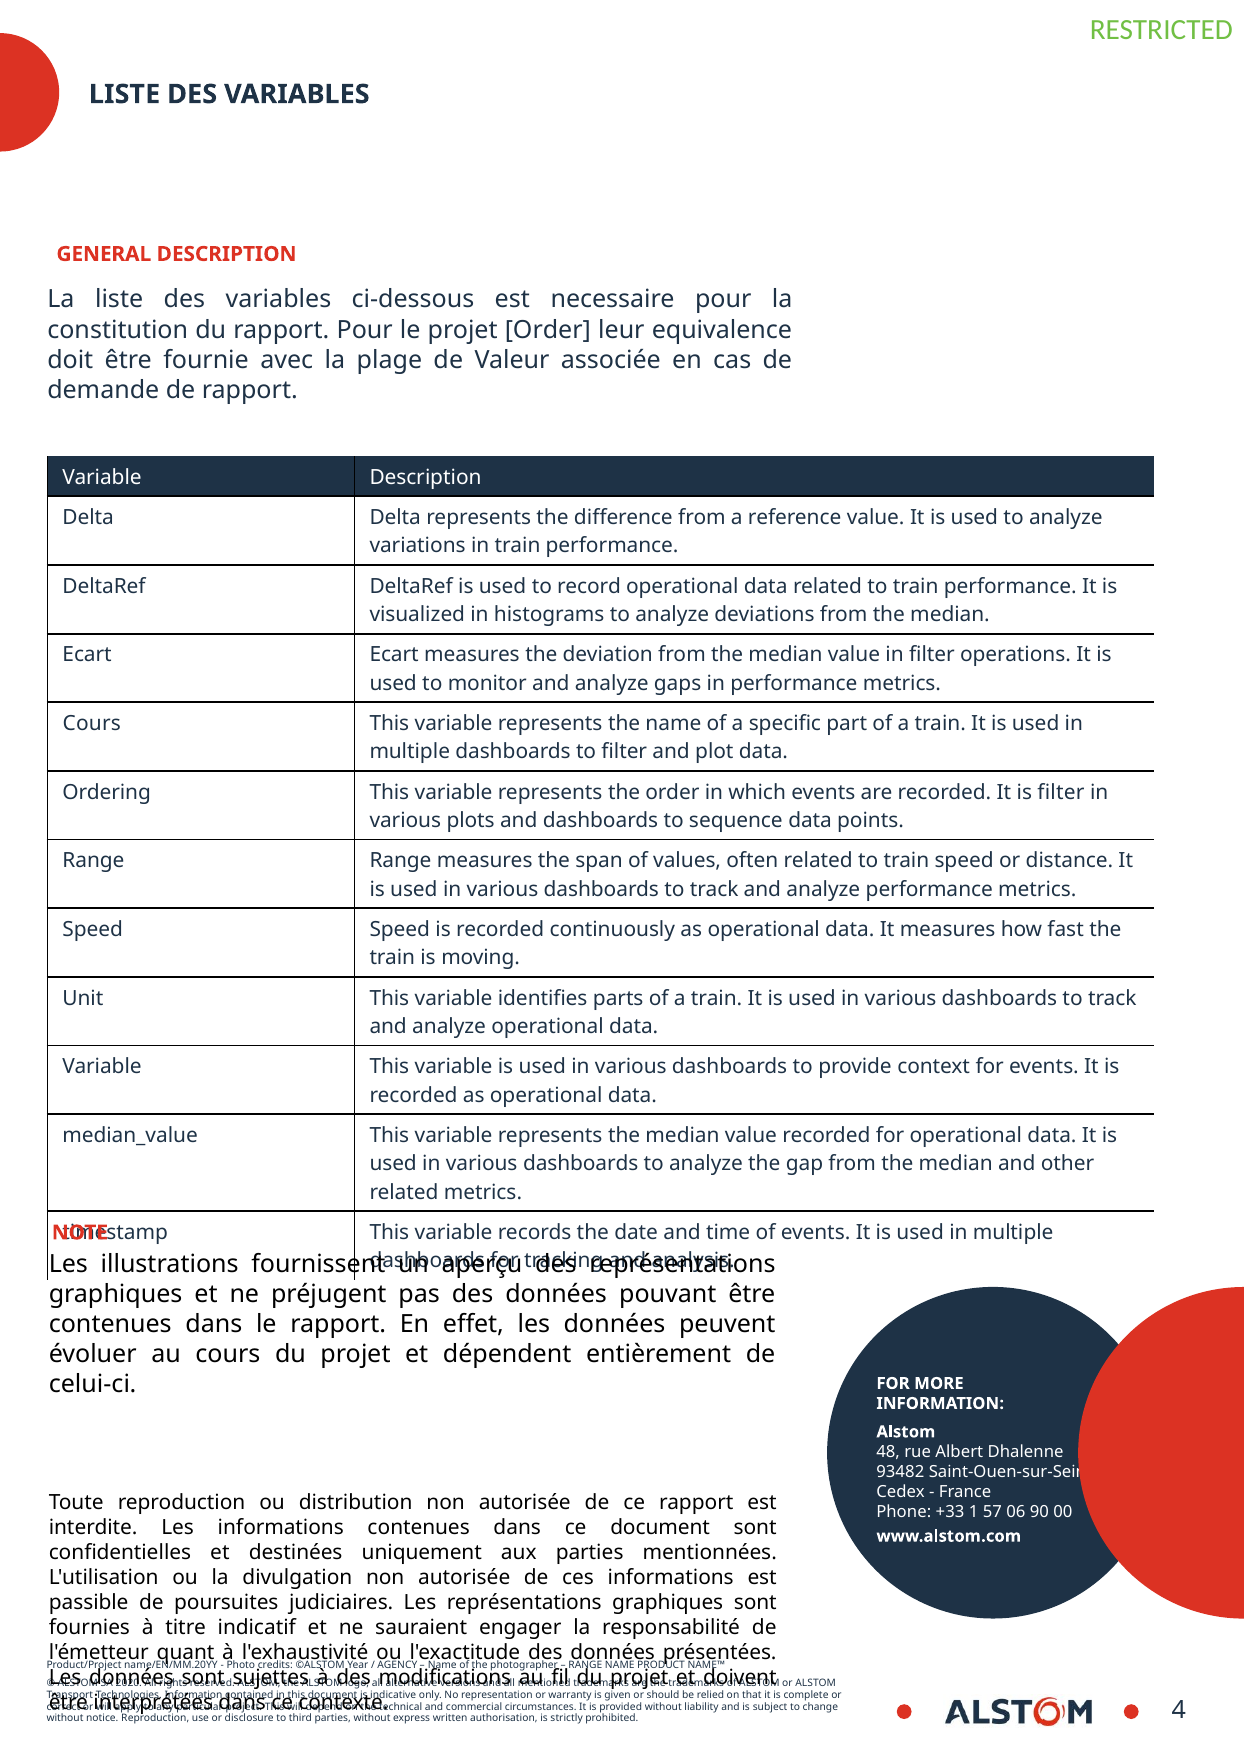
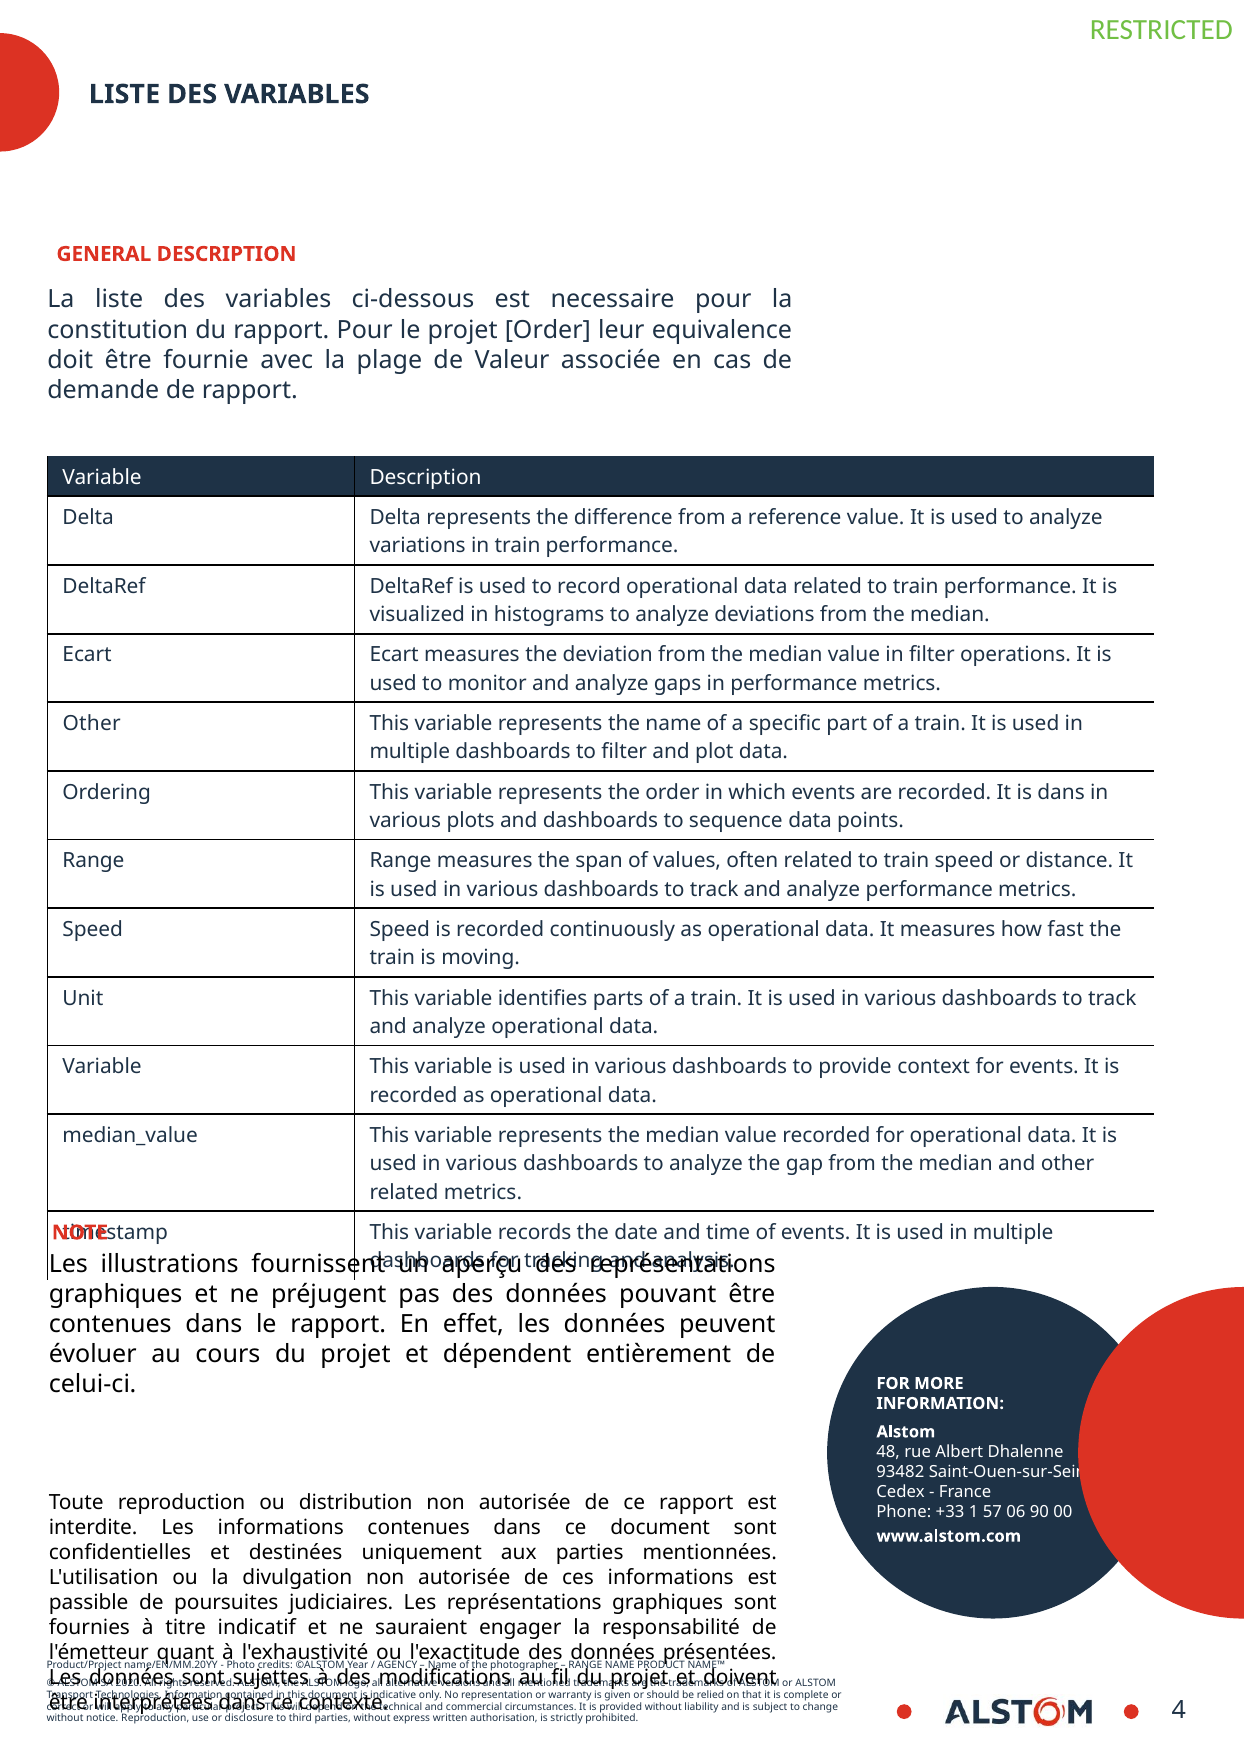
Cours at (92, 724): Cours -> Other
is filter: filter -> dans
